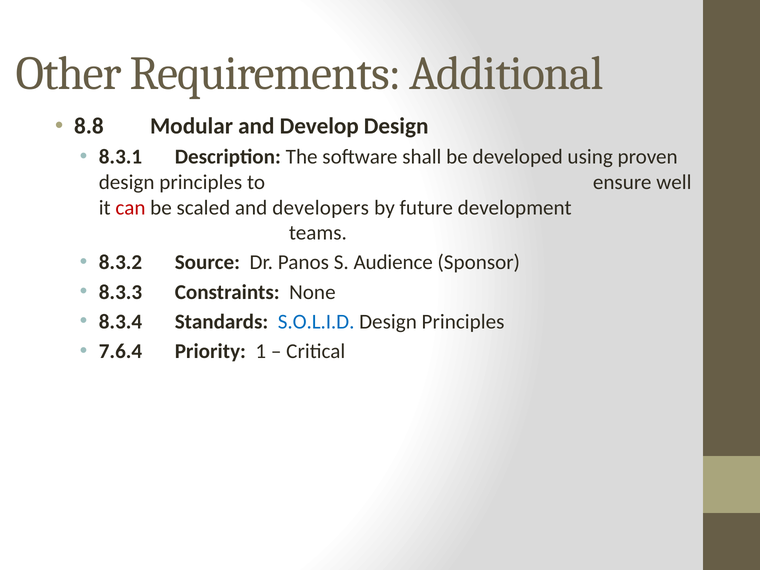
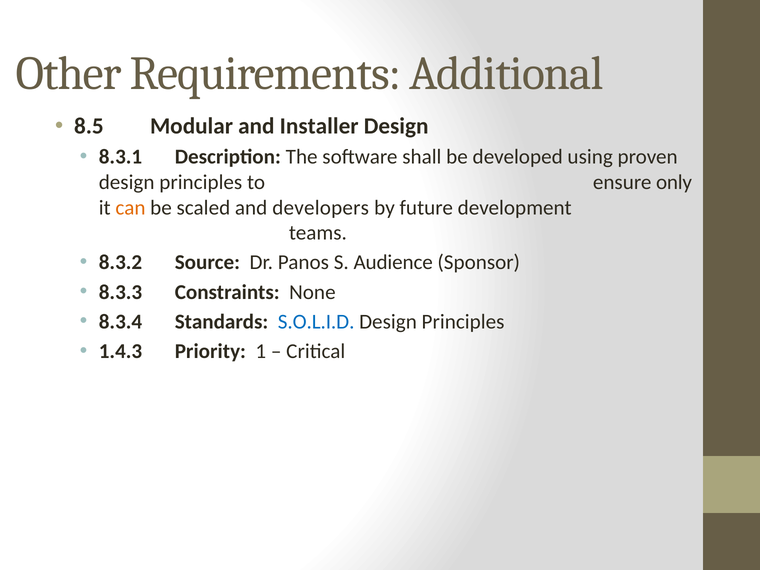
8.8: 8.8 -> 8.5
Develop: Develop -> Installer
well: well -> only
can colour: red -> orange
7.6.4: 7.6.4 -> 1.4.3
